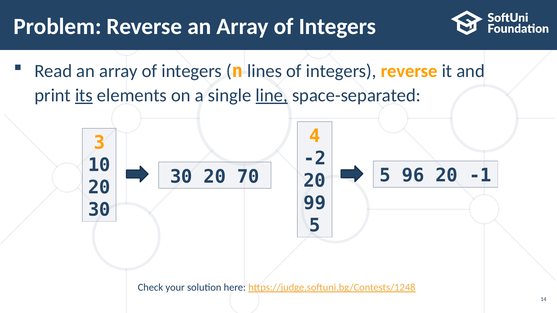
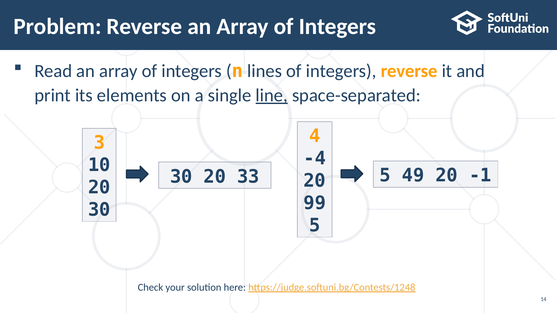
its underline: present -> none
-2: -2 -> -4
96: 96 -> 49
70: 70 -> 33
